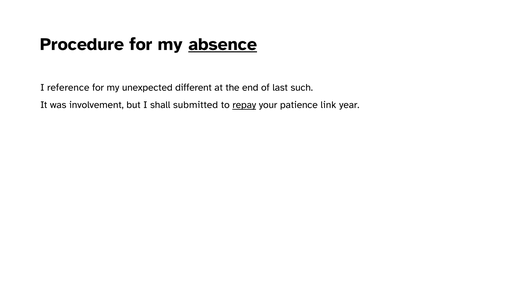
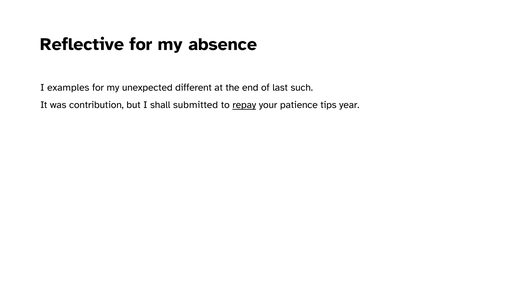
Procedure: Procedure -> Reflective
absence underline: present -> none
reference: reference -> examples
involvement: involvement -> contribution
link: link -> tips
